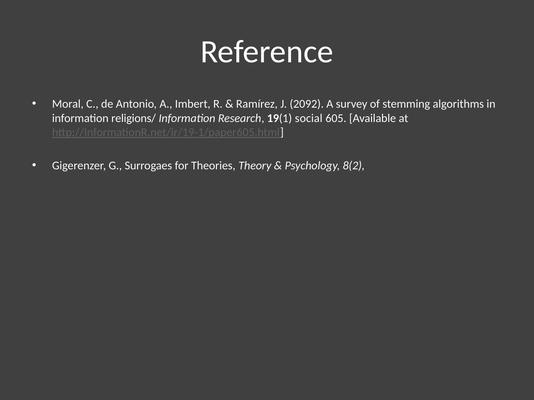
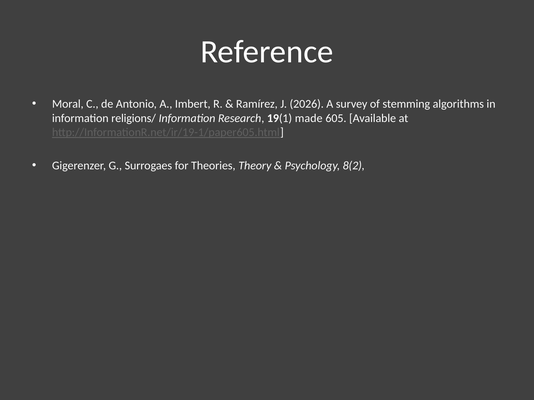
2092: 2092 -> 2026
social: social -> made
